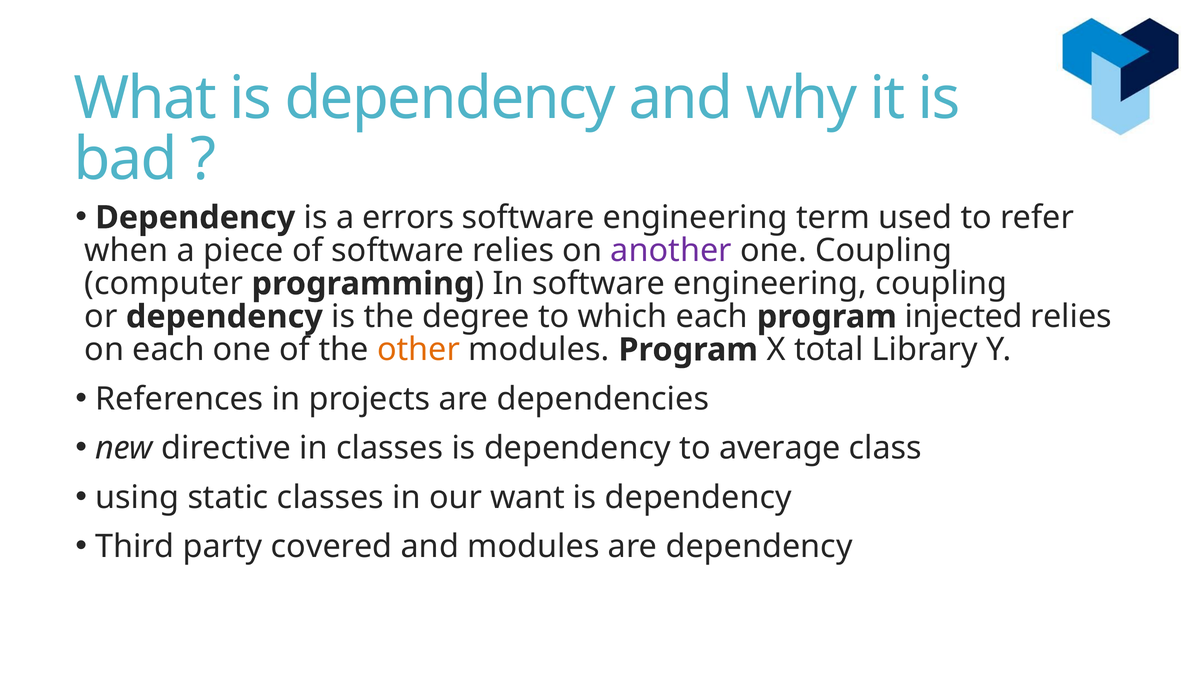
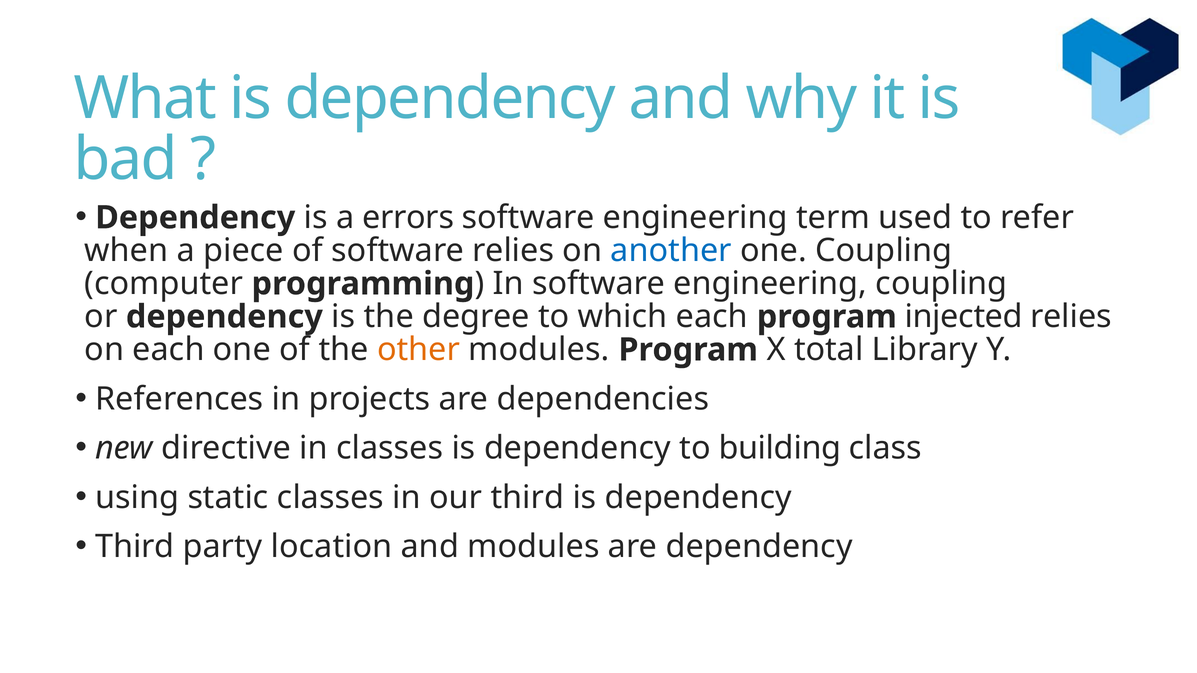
another colour: purple -> blue
average: average -> building
our want: want -> third
covered: covered -> location
